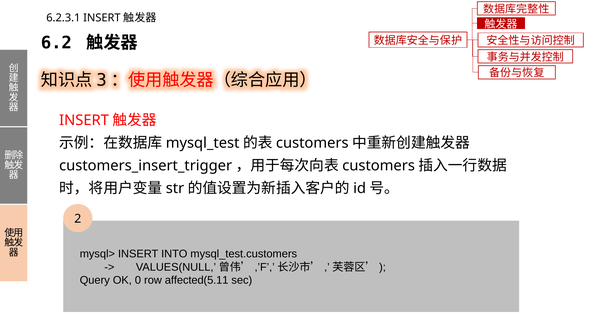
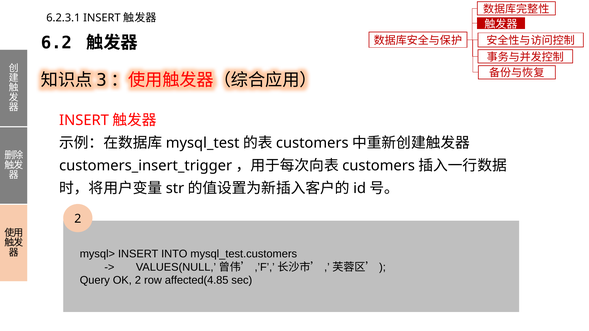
OK 0: 0 -> 2
affected(5.11: affected(5.11 -> affected(4.85
